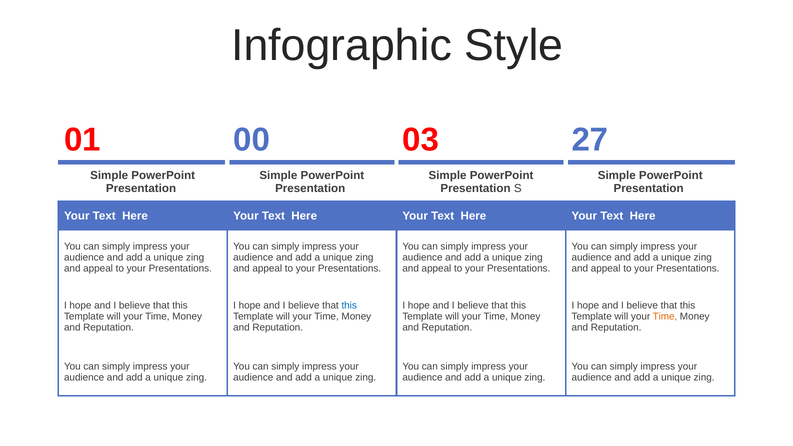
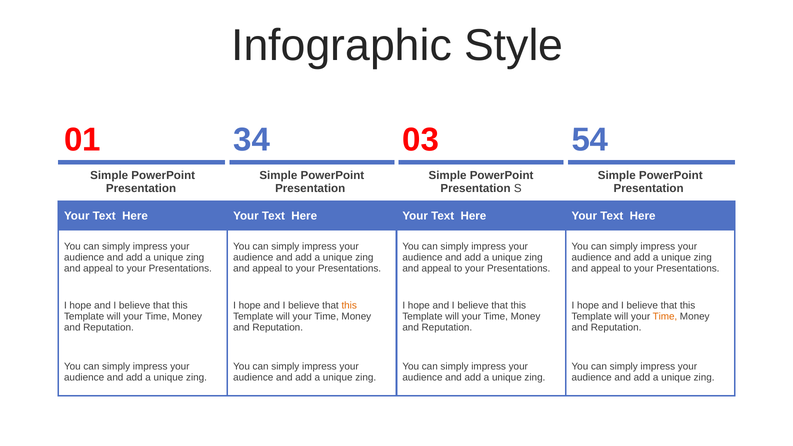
00: 00 -> 34
27: 27 -> 54
this at (349, 305) colour: blue -> orange
